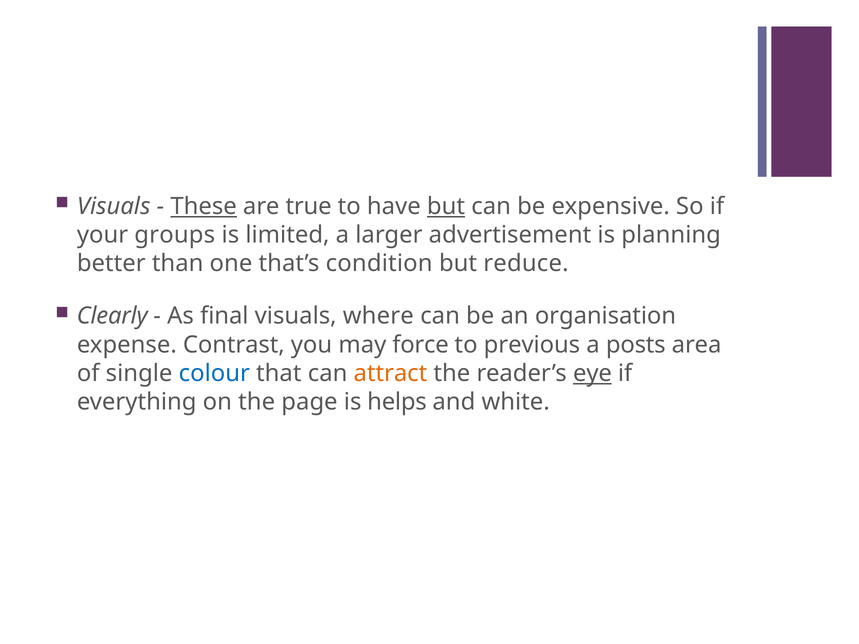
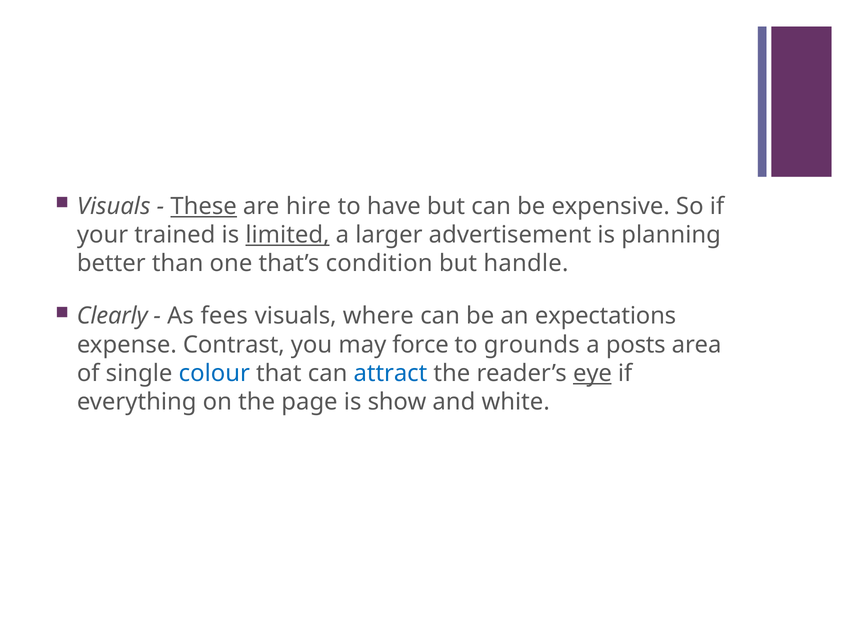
true: true -> hire
but at (446, 206) underline: present -> none
groups: groups -> trained
limited underline: none -> present
reduce: reduce -> handle
final: final -> fees
organisation: organisation -> expectations
previous: previous -> grounds
attract colour: orange -> blue
helps: helps -> show
